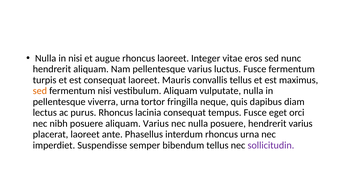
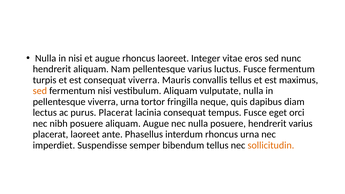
consequat laoreet: laoreet -> viverra
purus Rhoncus: Rhoncus -> Placerat
aliquam Varius: Varius -> Augue
sollicitudin colour: purple -> orange
